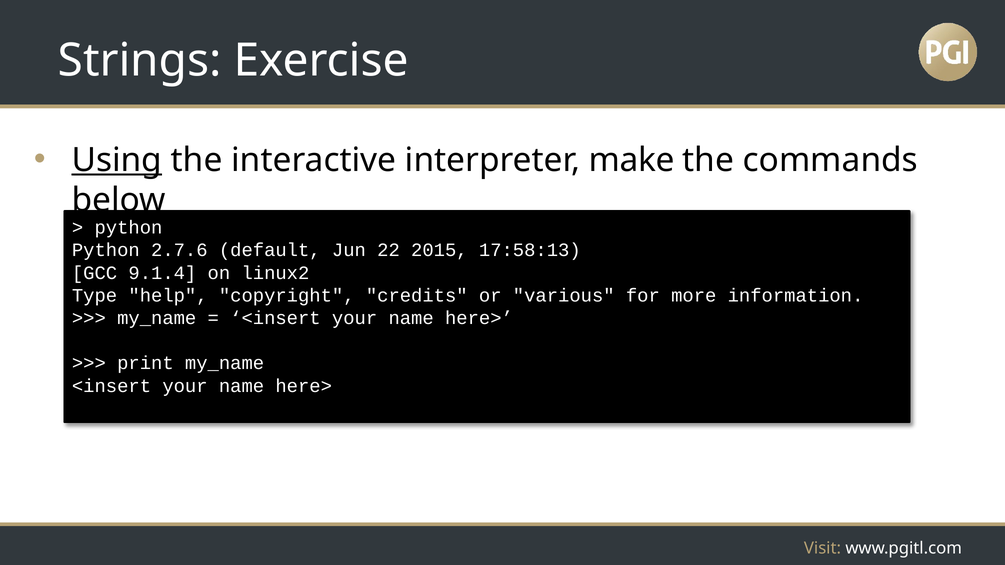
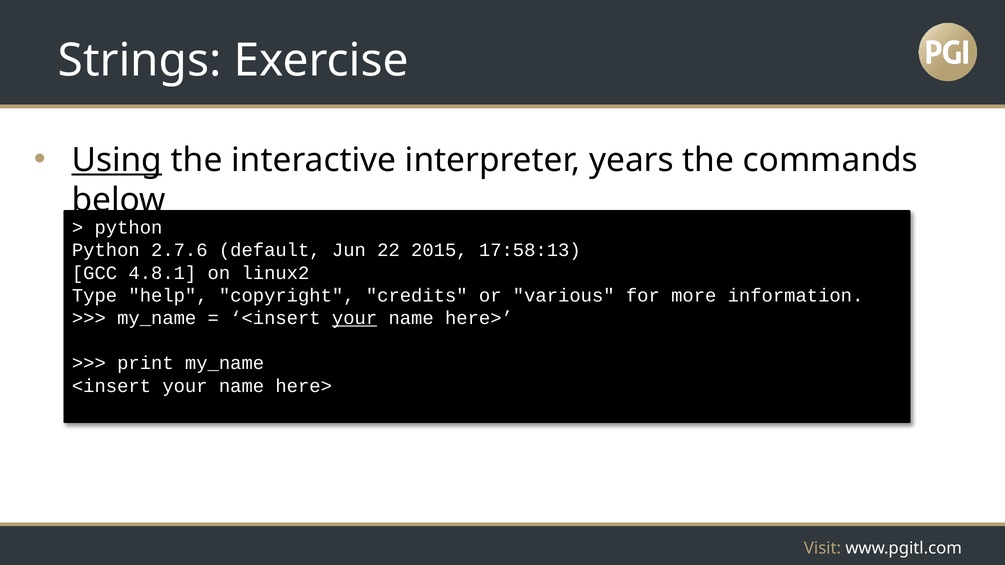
make: make -> years
9.1.4: 9.1.4 -> 4.8.1
your at (355, 318) underline: none -> present
